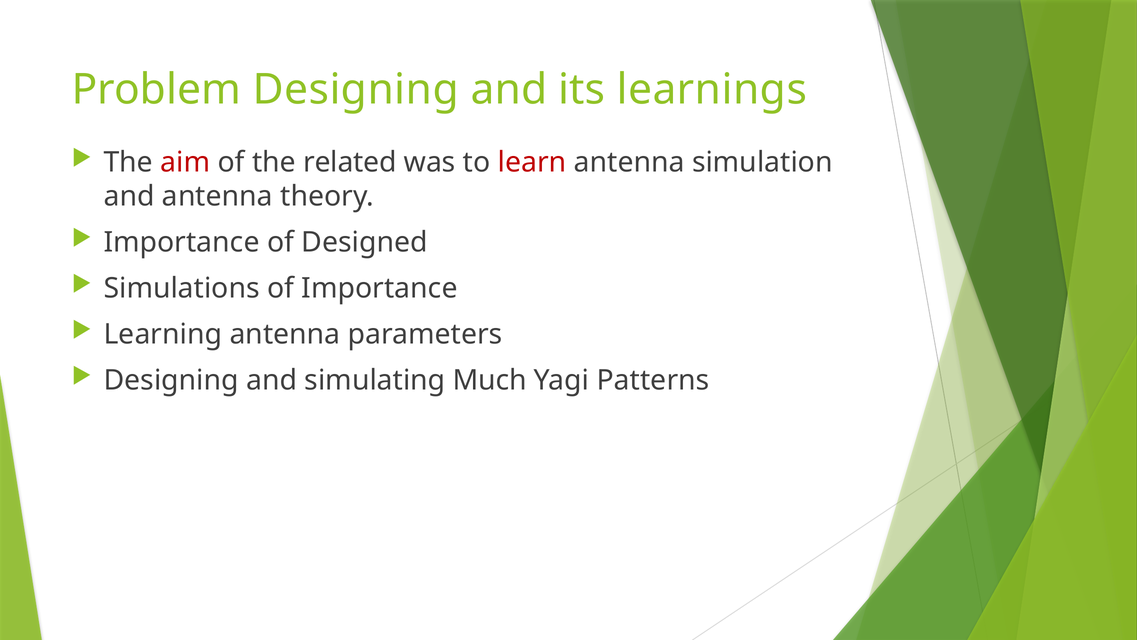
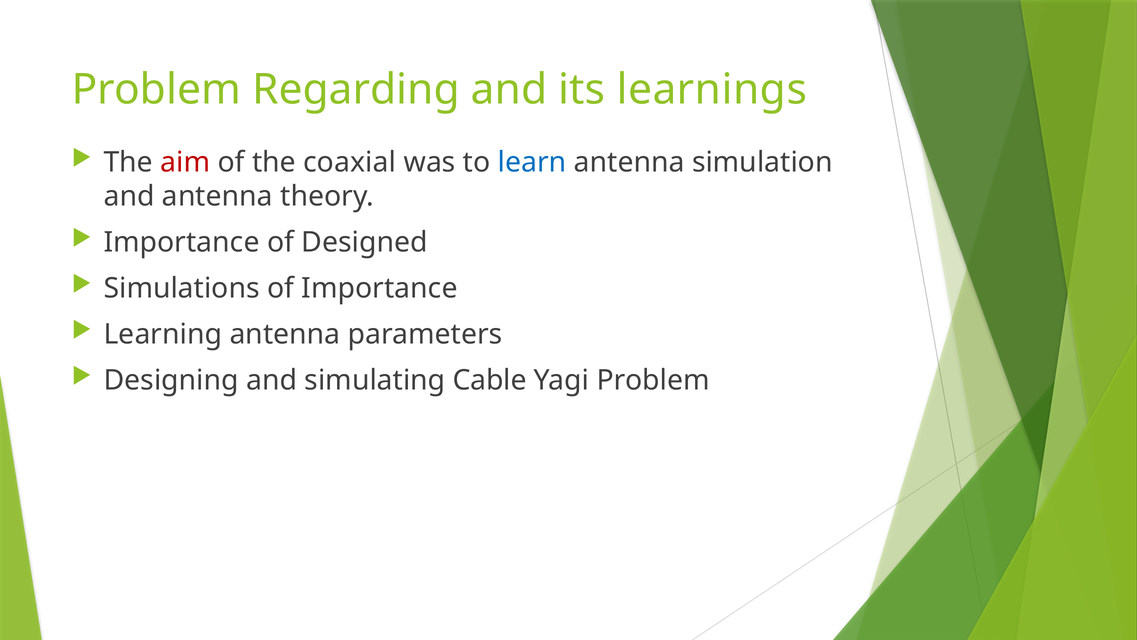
Problem Designing: Designing -> Regarding
related: related -> coaxial
learn colour: red -> blue
Much: Much -> Cable
Yagi Patterns: Patterns -> Problem
